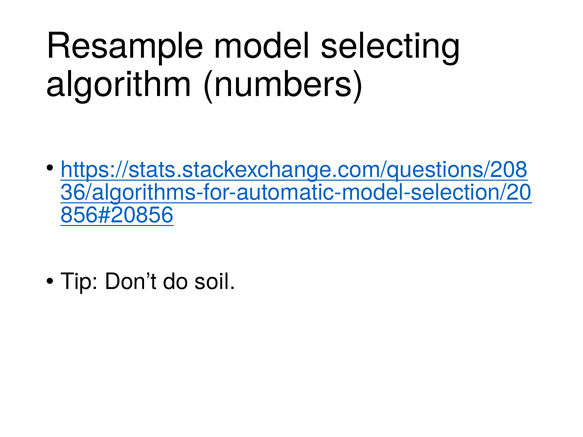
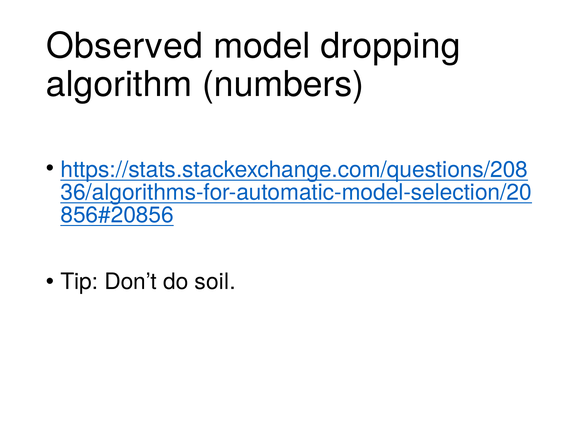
Resample: Resample -> Observed
selecting: selecting -> dropping
